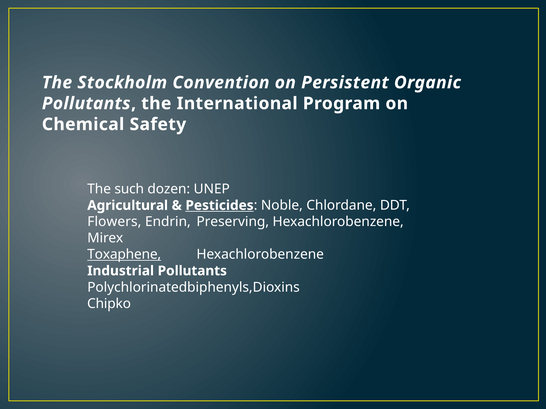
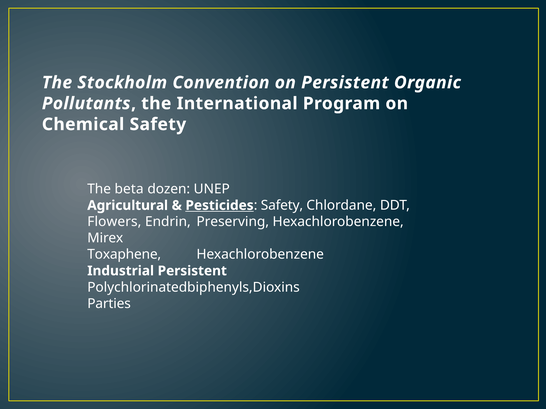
such: such -> beta
Noble at (282, 206): Noble -> Safety
Toxaphene underline: present -> none
Industrial Pollutants: Pollutants -> Persistent
Chipko: Chipko -> Parties
